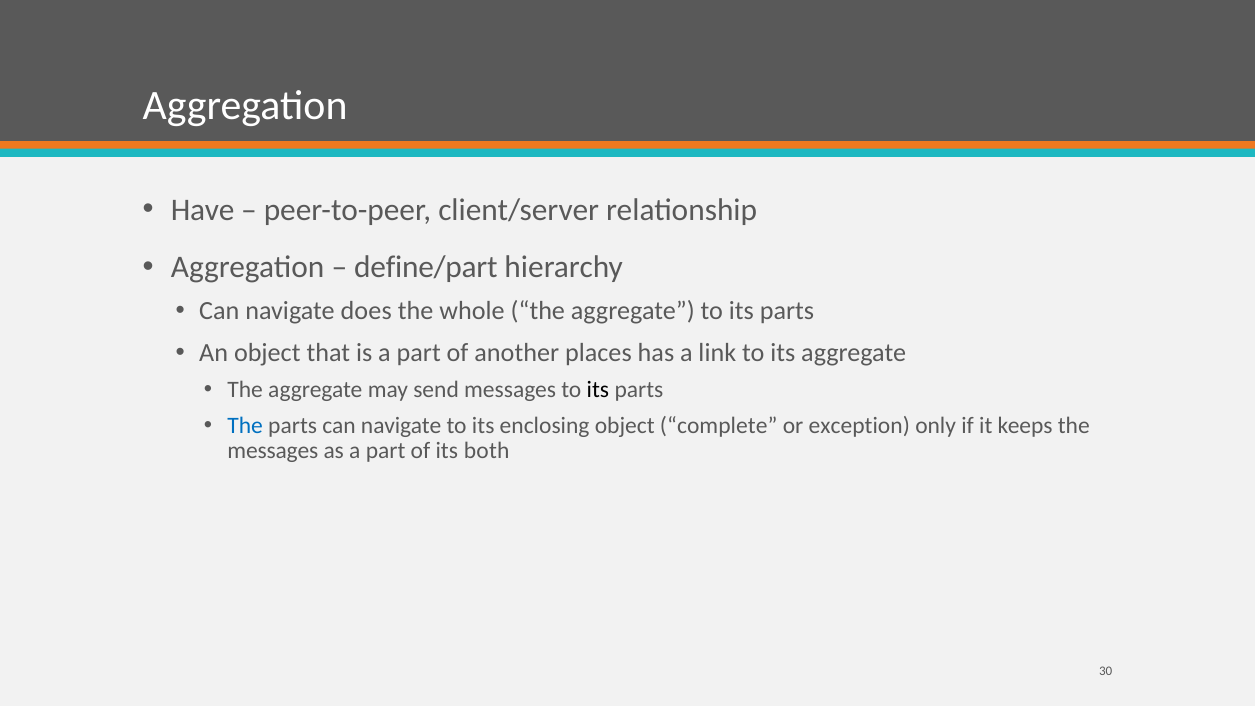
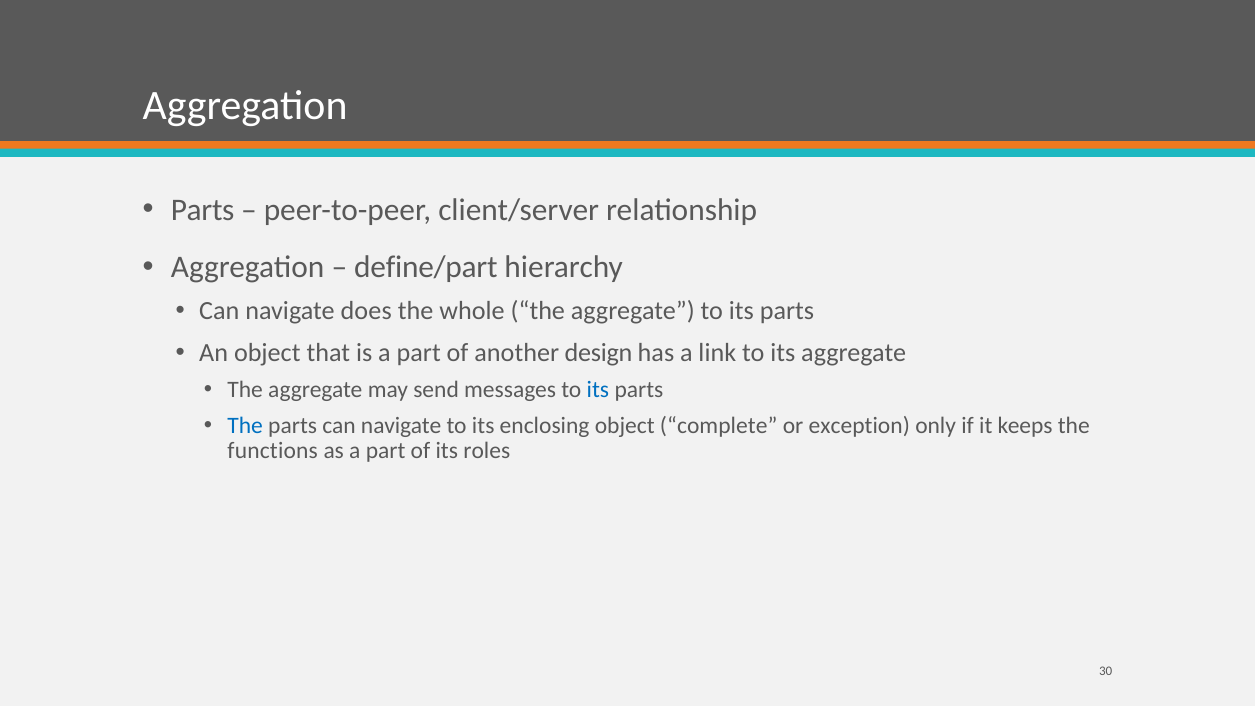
Have at (203, 210): Have -> Parts
places: places -> design
its at (598, 390) colour: black -> blue
messages at (273, 451): messages -> functions
both: both -> roles
